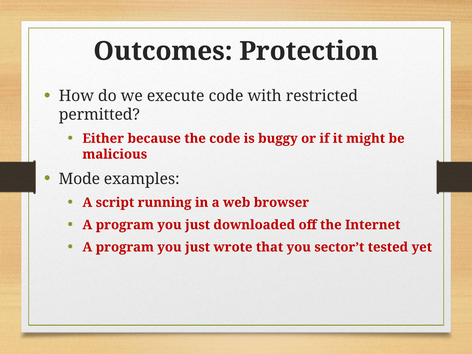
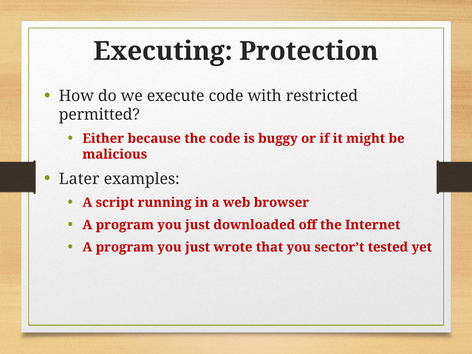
Outcomes: Outcomes -> Executing
Mode: Mode -> Later
